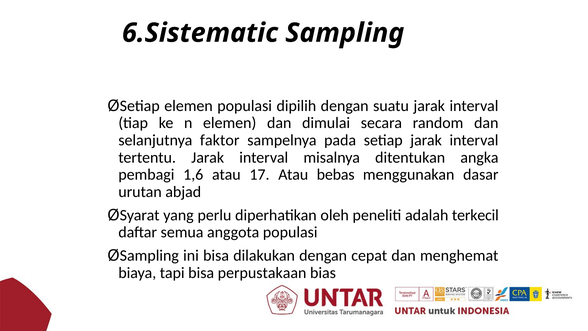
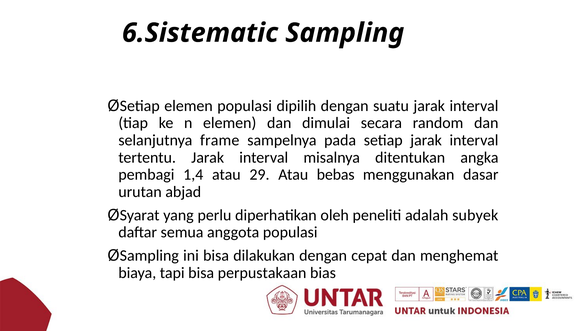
faktor: faktor -> frame
1,6: 1,6 -> 1,4
17: 17 -> 29
terkecil: terkecil -> subyek
